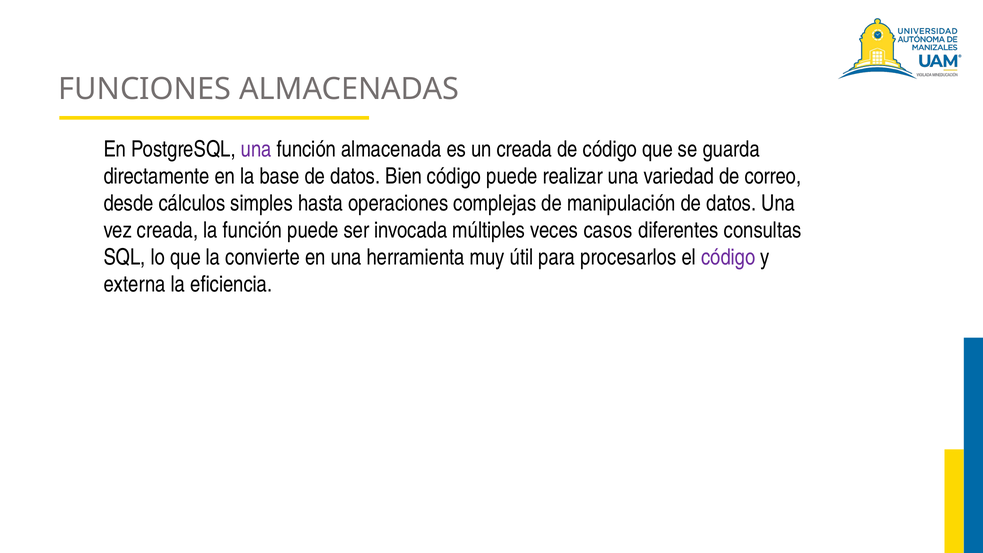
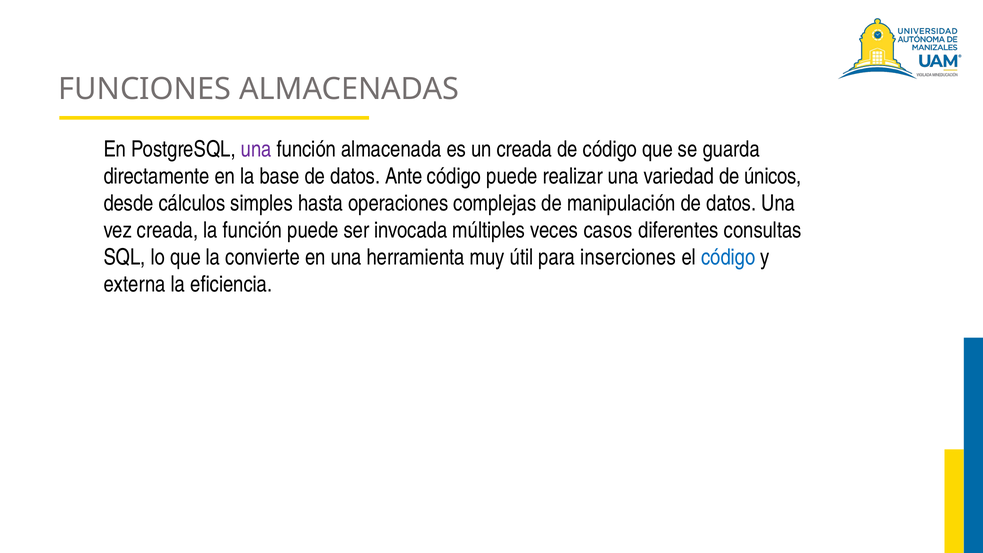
Bien: Bien -> Ante
correo: correo -> únicos
procesarlos: procesarlos -> inserciones
código at (728, 257) colour: purple -> blue
